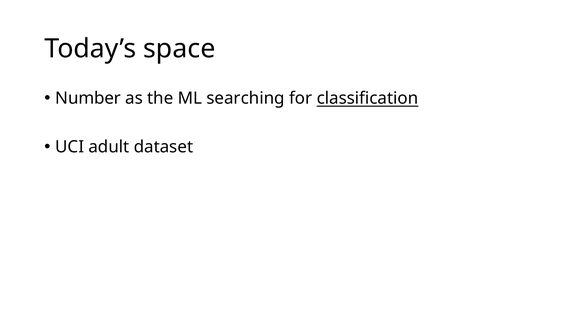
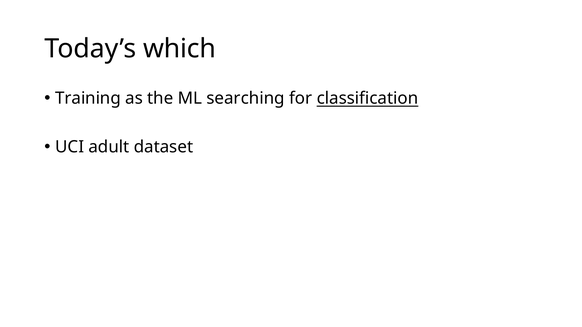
space: space -> which
Number: Number -> Training
